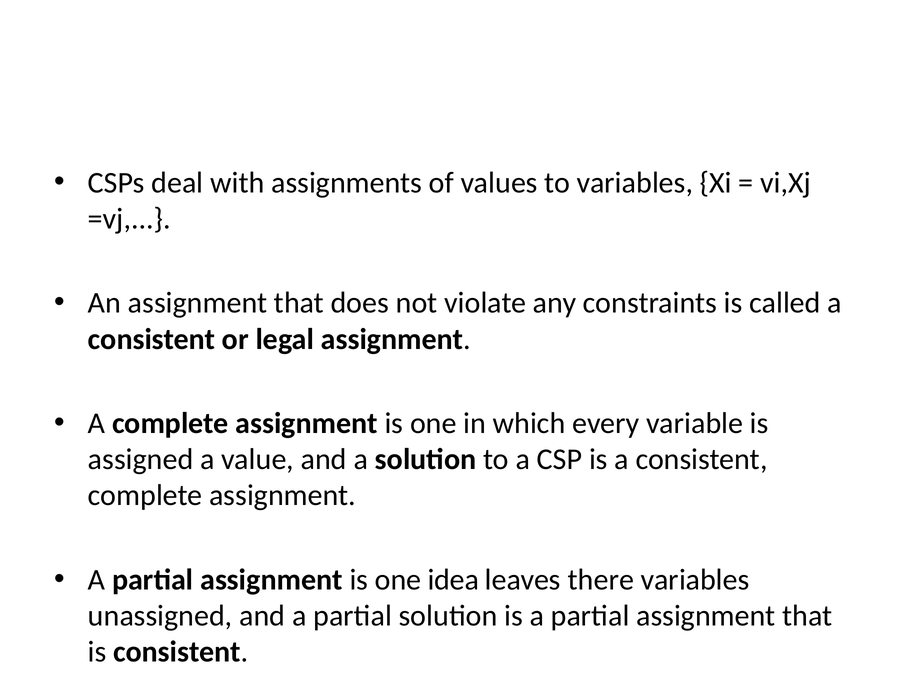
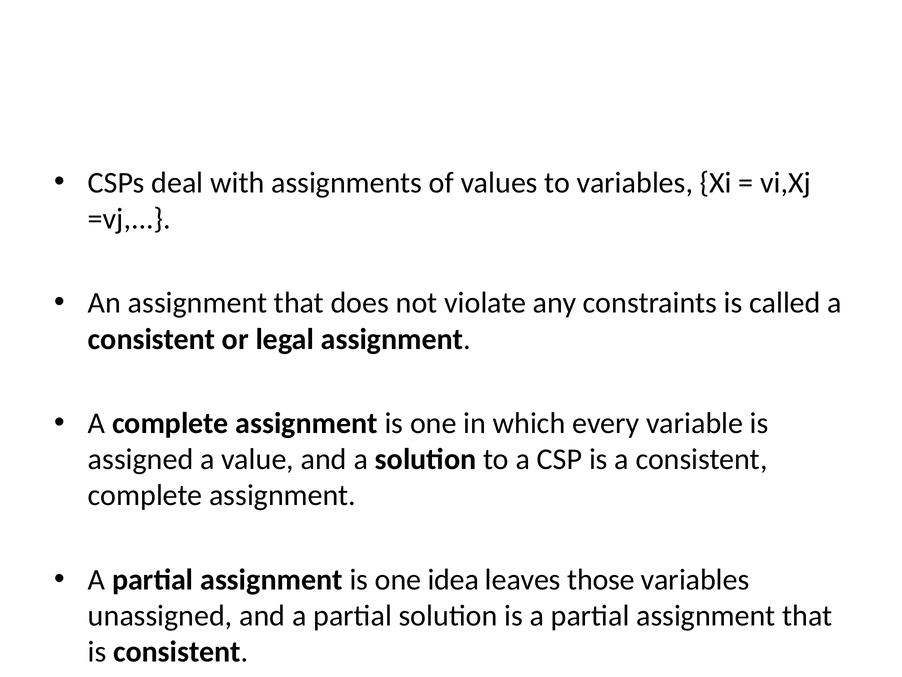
there: there -> those
